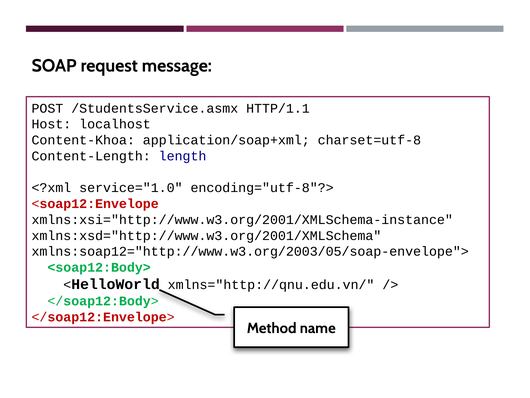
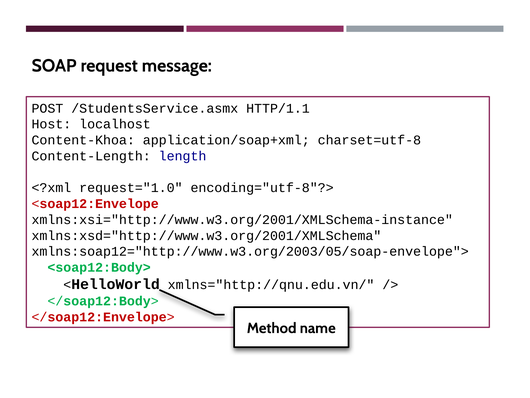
service="1.0: service="1.0 -> request="1.0
